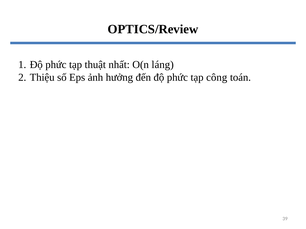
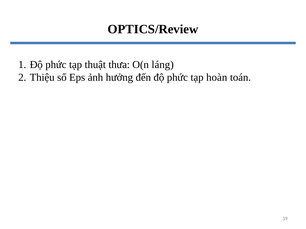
nhất: nhất -> thưa
công: công -> hoàn
